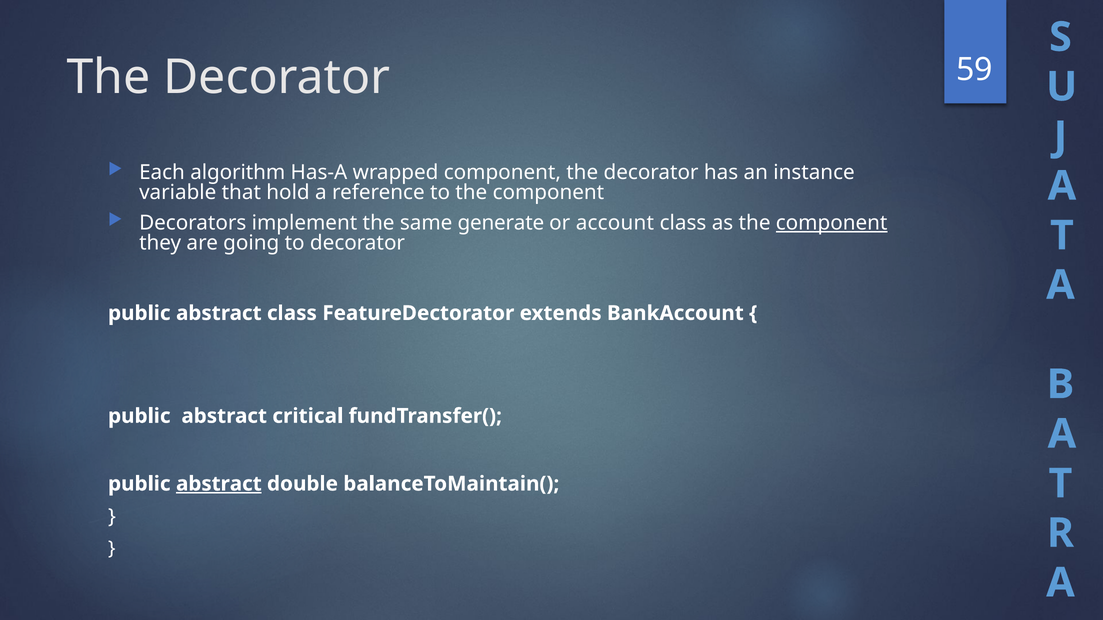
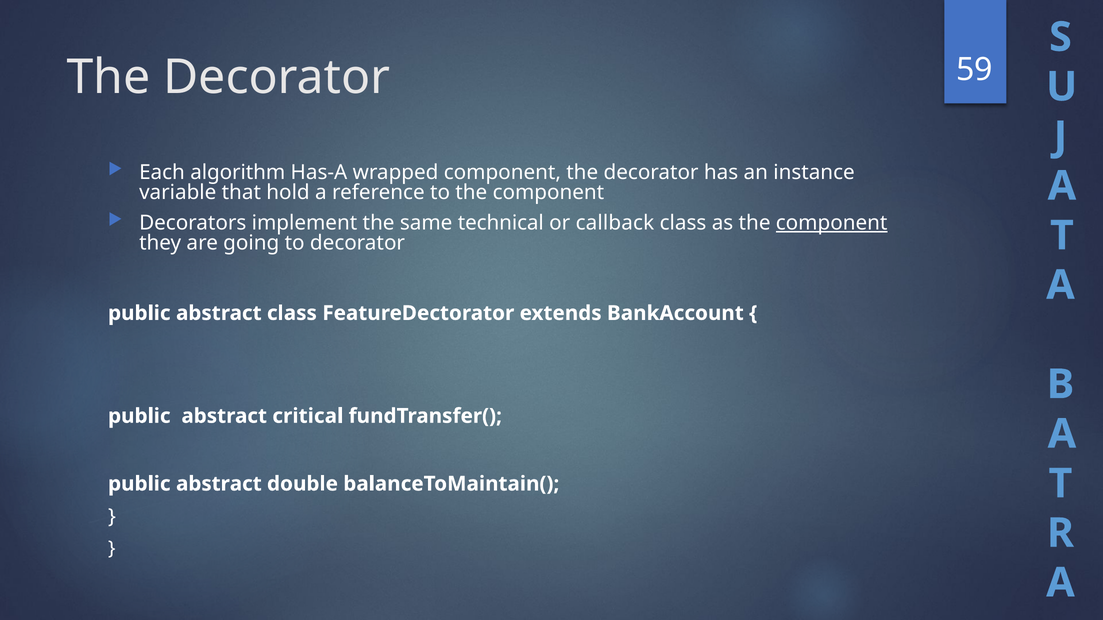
generate: generate -> technical
account: account -> callback
abstract at (219, 484) underline: present -> none
